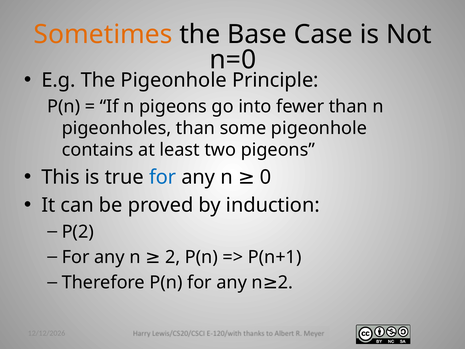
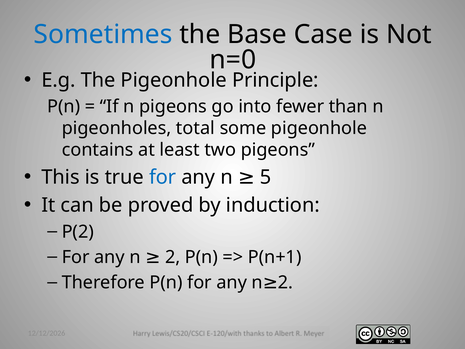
Sometimes colour: orange -> blue
pigeonholes than: than -> total
0: 0 -> 5
